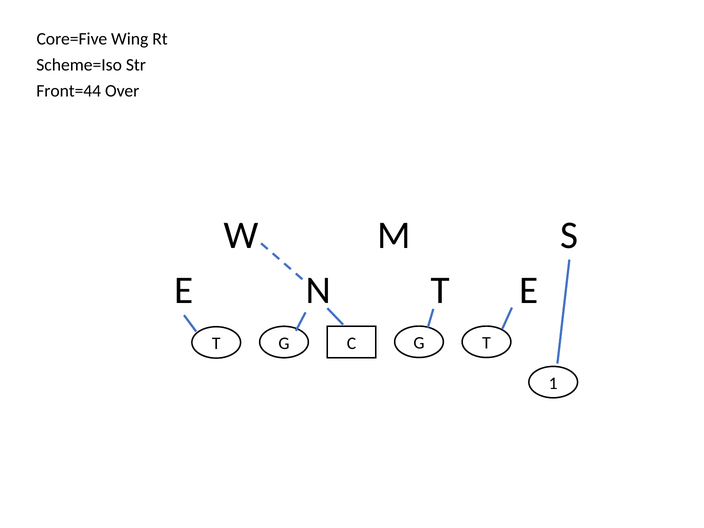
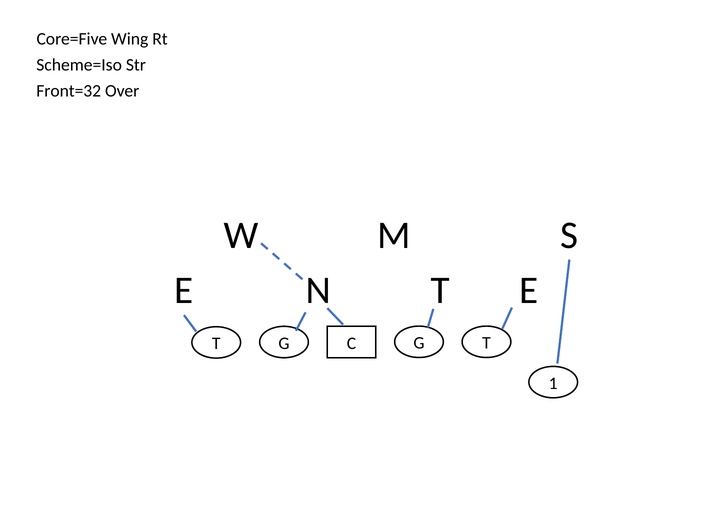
Front=44: Front=44 -> Front=32
